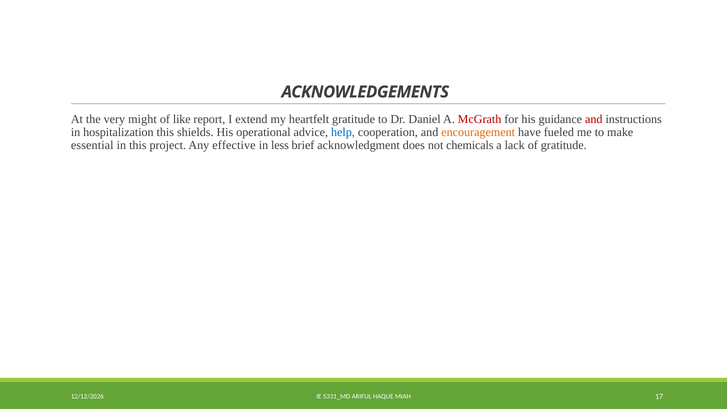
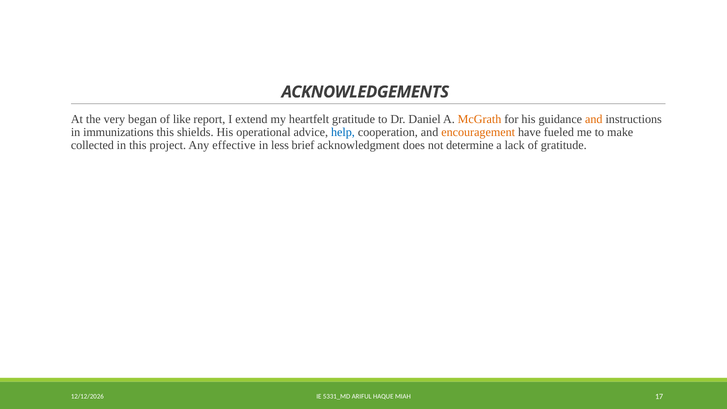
might: might -> began
McGrath colour: red -> orange
and at (594, 119) colour: red -> orange
hospitalization: hospitalization -> immunizations
essential: essential -> collected
chemicals: chemicals -> determine
